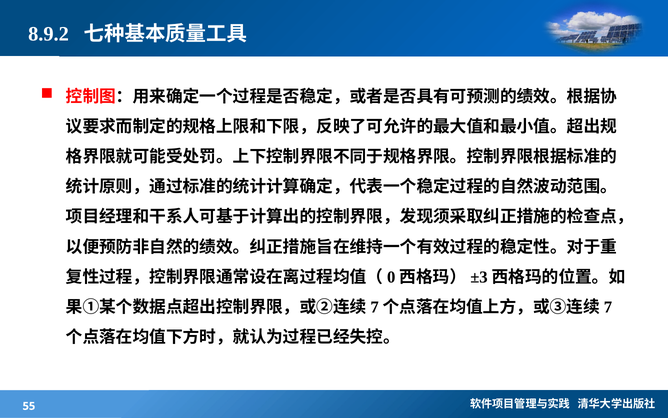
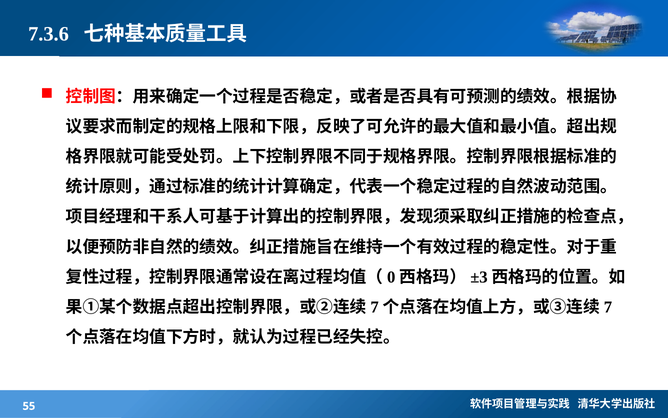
8.9.2: 8.9.2 -> 7.3.6
